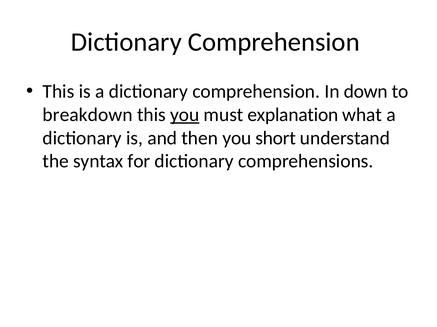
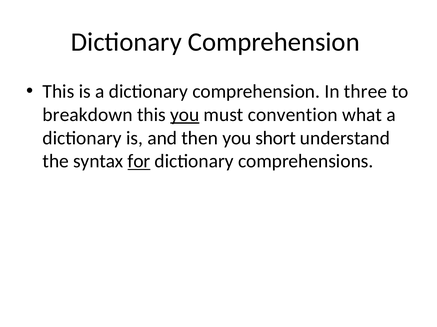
down: down -> three
explanation: explanation -> convention
for underline: none -> present
